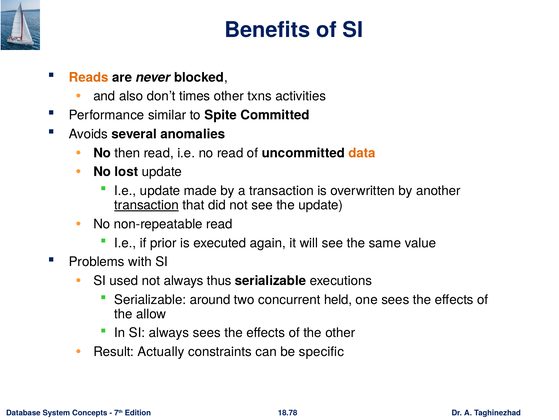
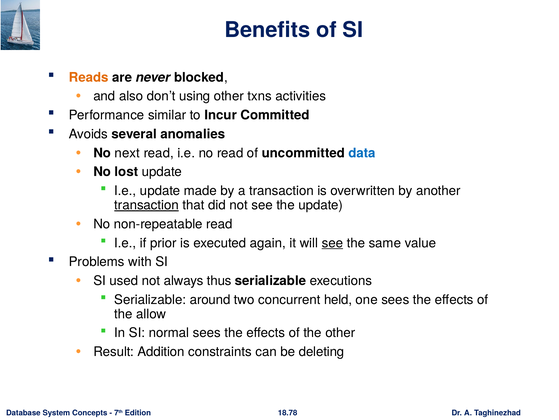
times: times -> using
Spite: Spite -> Incur
then: then -> next
data colour: orange -> blue
see at (332, 243) underline: none -> present
SI always: always -> normal
Actually: Actually -> Addition
specific: specific -> deleting
